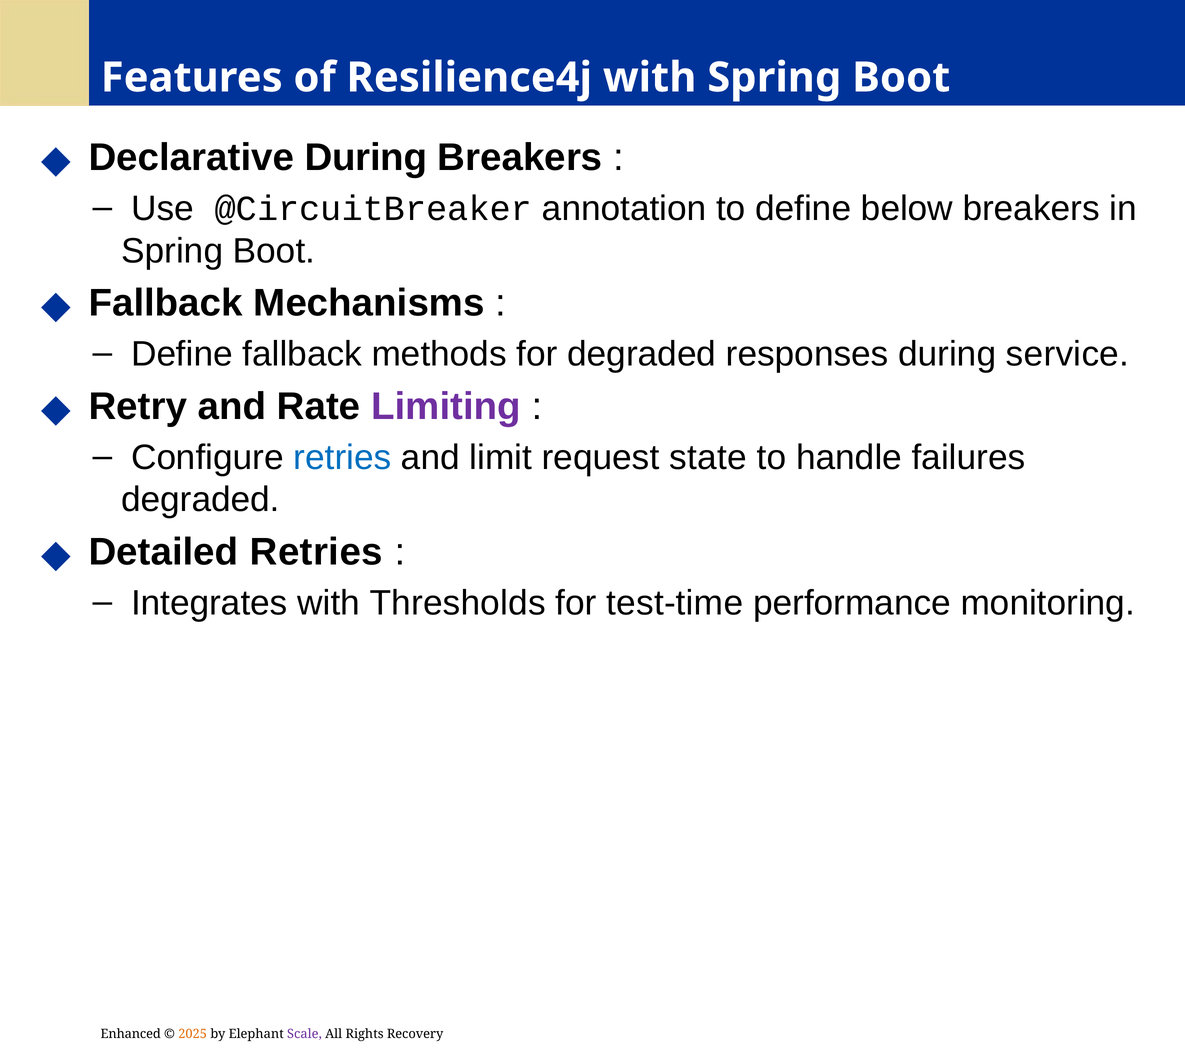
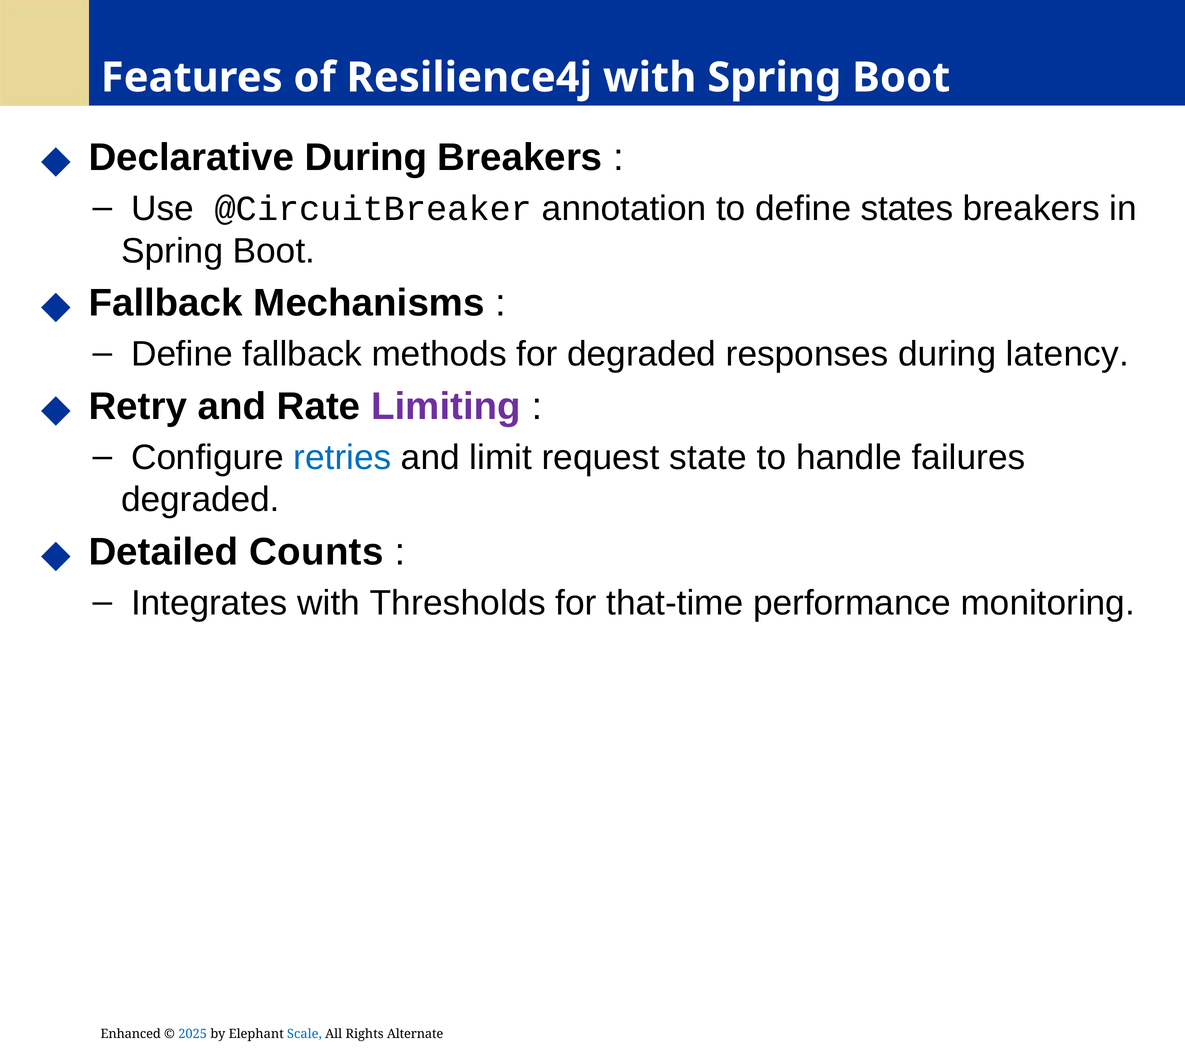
below: below -> states
service: service -> latency
Detailed Retries: Retries -> Counts
test-time: test-time -> that-time
2025 colour: orange -> blue
Scale colour: purple -> blue
Recovery: Recovery -> Alternate
